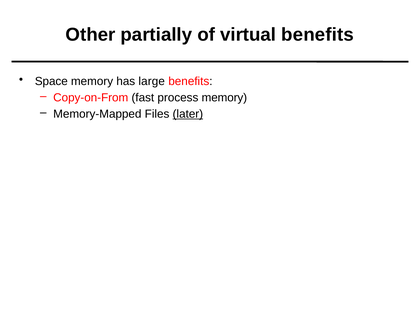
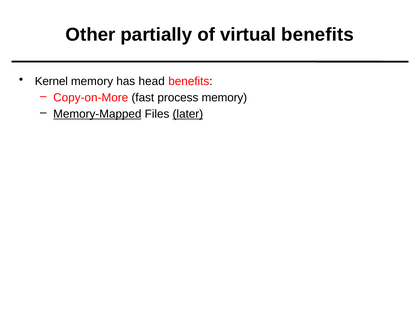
Space: Space -> Kernel
large: large -> head
Copy-on-From: Copy-on-From -> Copy-on-More
Memory-Mapped underline: none -> present
